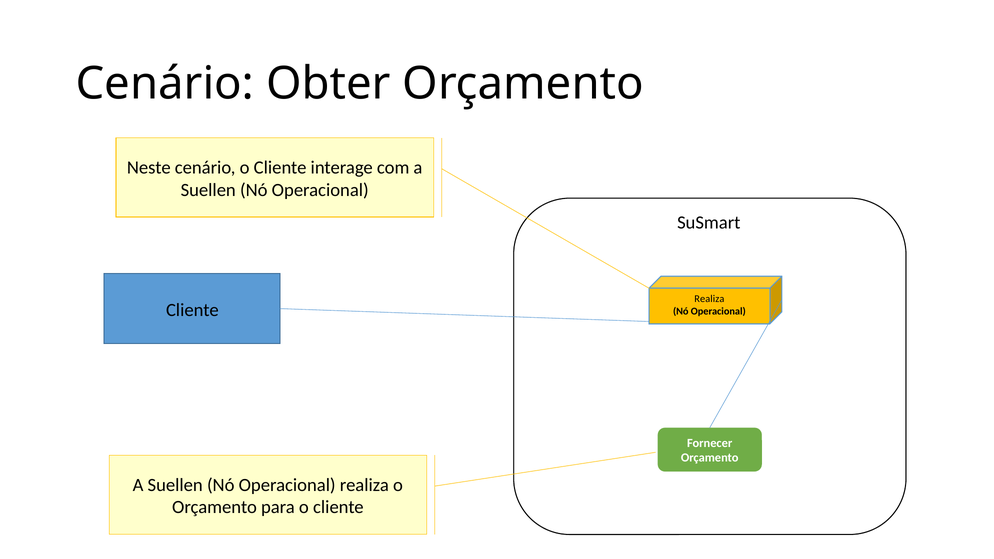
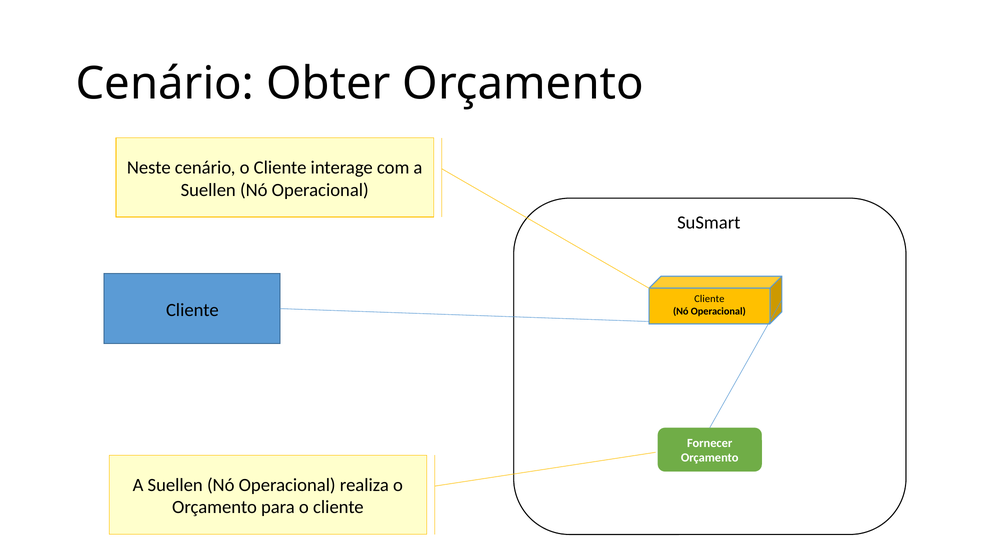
Realiza at (709, 299): Realiza -> Cliente
